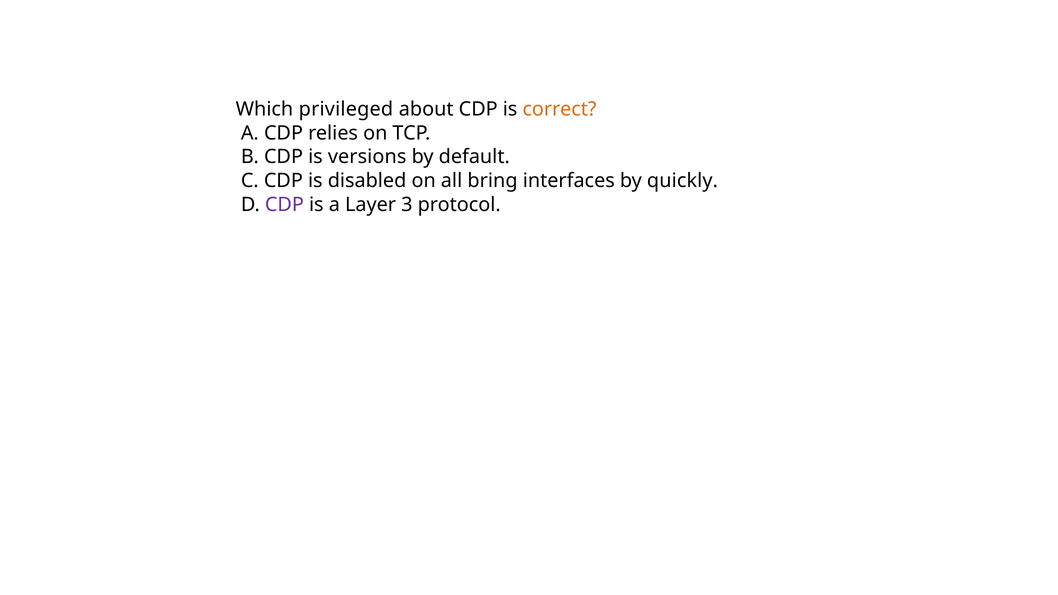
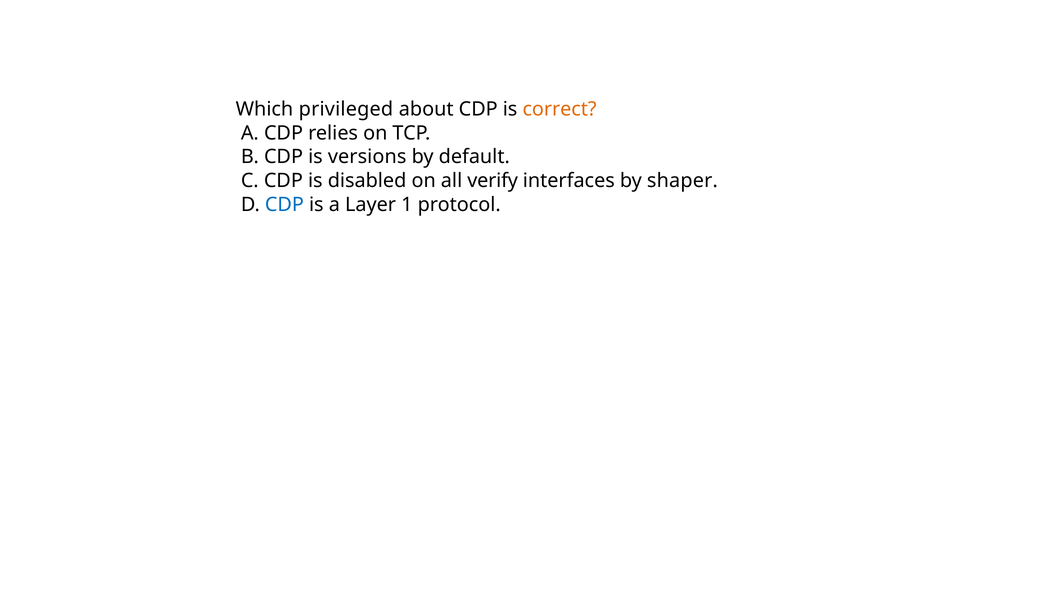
bring: bring -> verify
quickly: quickly -> shaper
CDP at (284, 205) colour: purple -> blue
3: 3 -> 1
